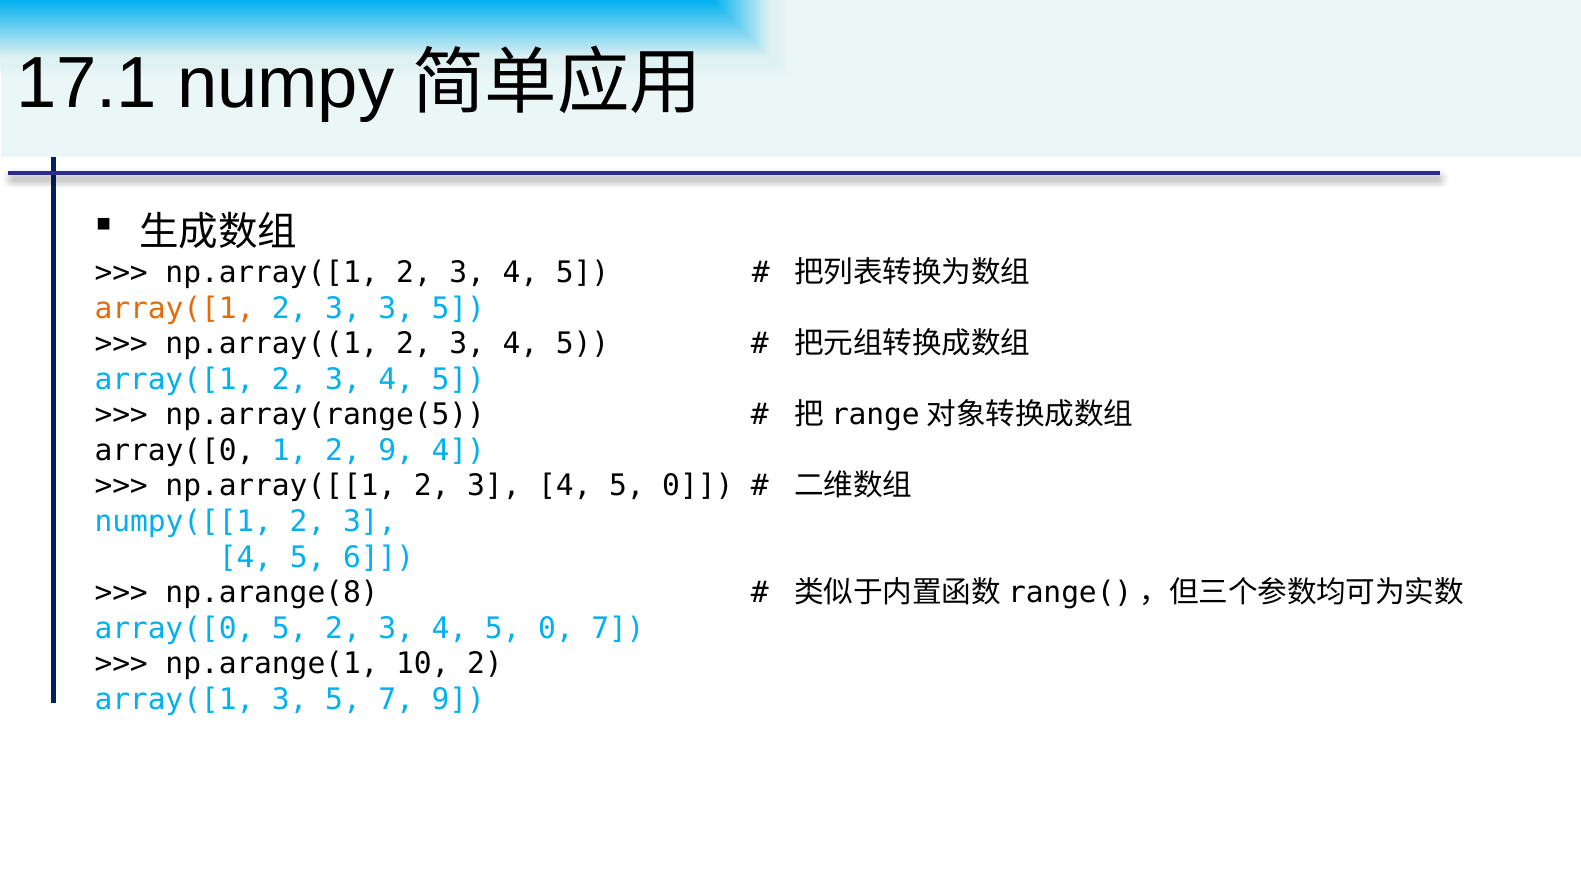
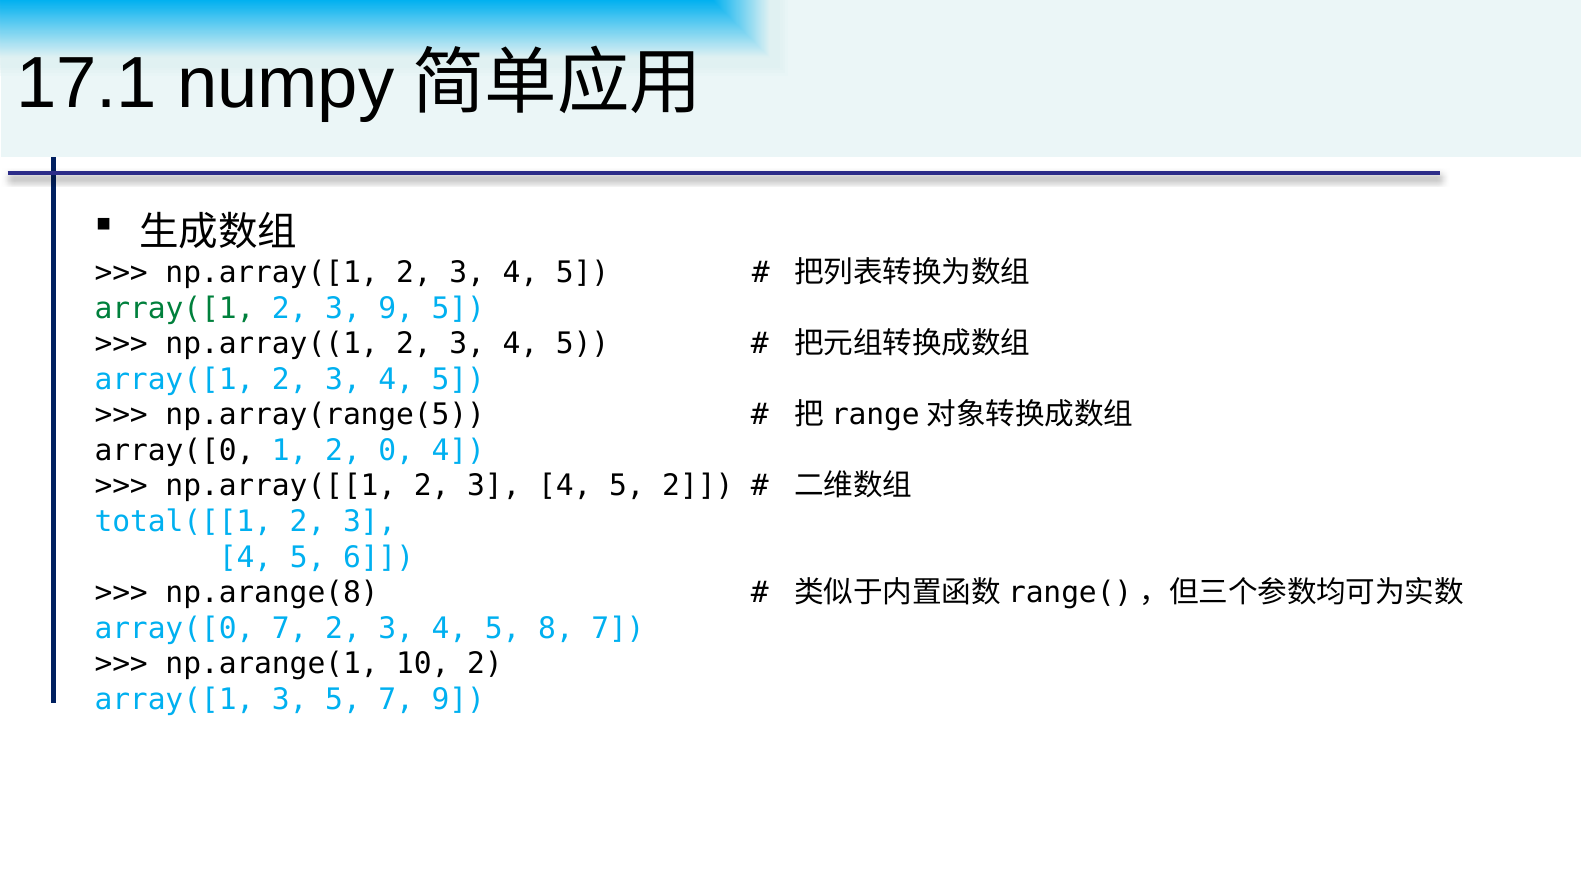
array([1 at (175, 309) colour: orange -> green
3 3: 3 -> 9
2 9: 9 -> 0
0 at (698, 486): 0 -> 2
numpy([[1: numpy([[1 -> total([[1
array([0 5: 5 -> 7
0 at (556, 629): 0 -> 8
